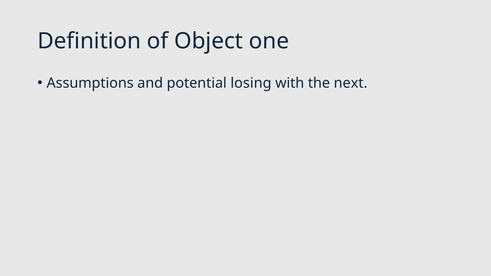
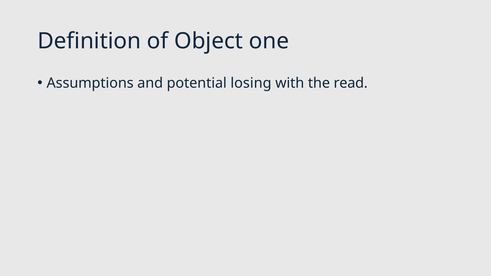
next: next -> read
